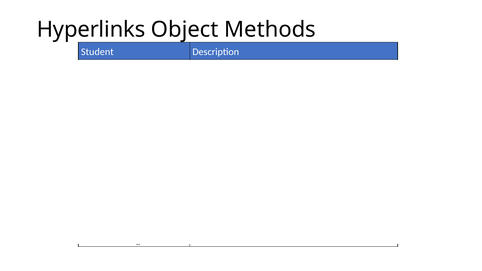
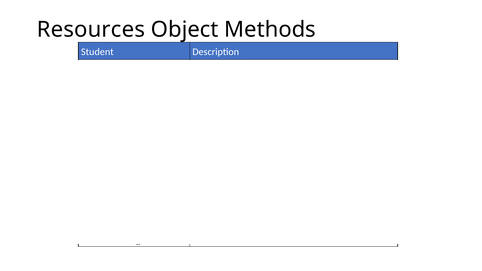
Hyperlinks: Hyperlinks -> Resources
